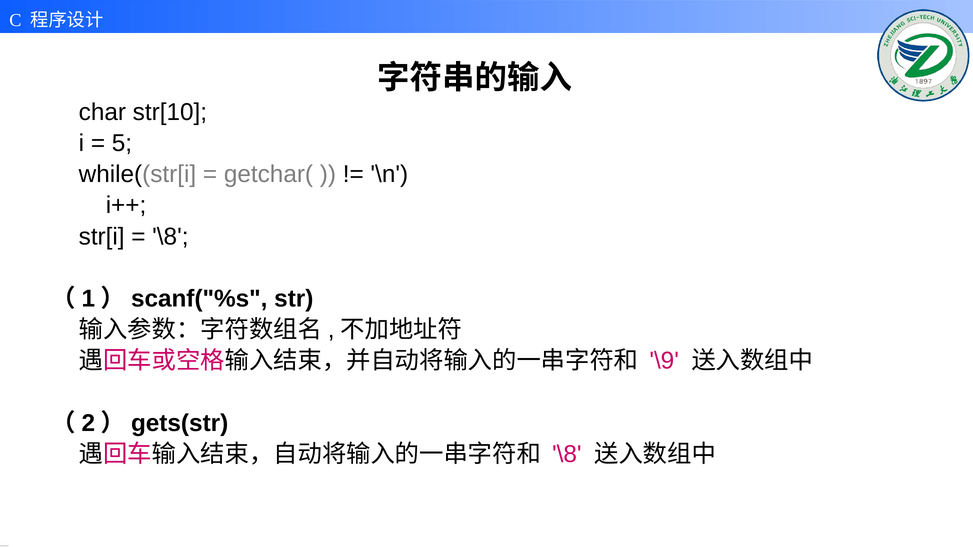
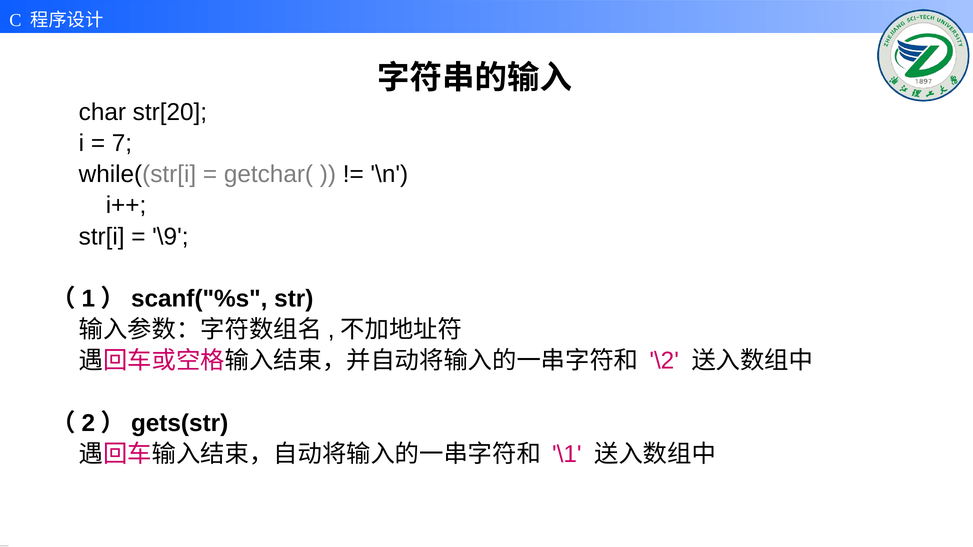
str[10: str[10 -> str[20
5: 5 -> 7
\8 at (170, 237): \8 -> \9
\9: \9 -> \2
\8 at (567, 454): \8 -> \1
